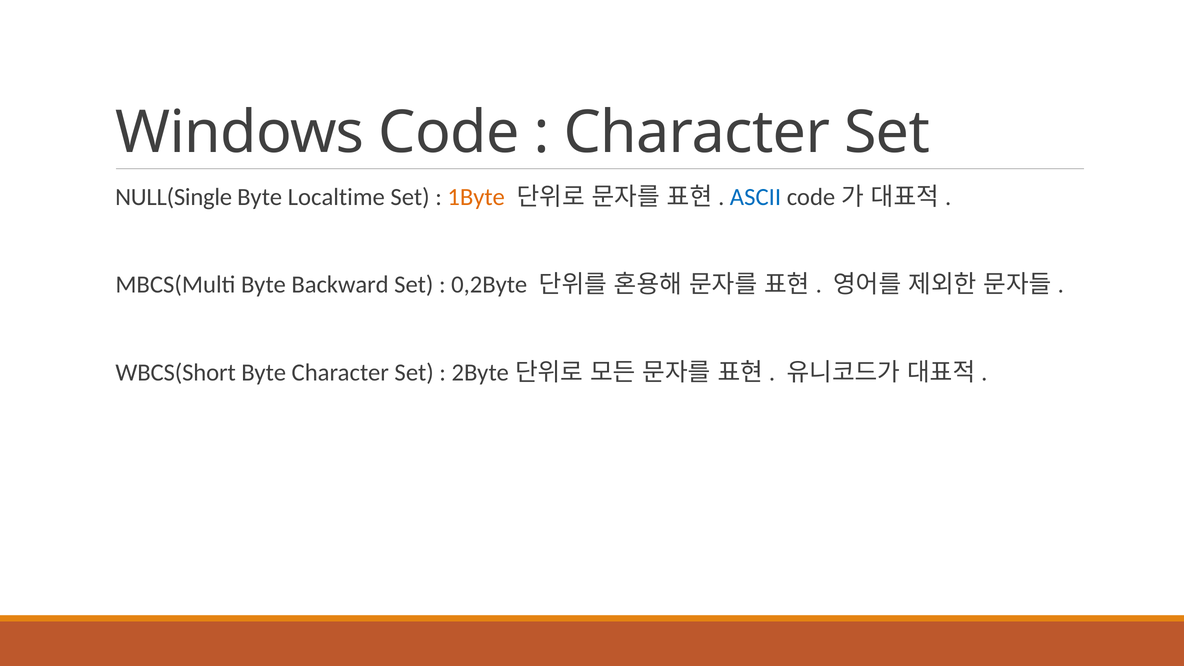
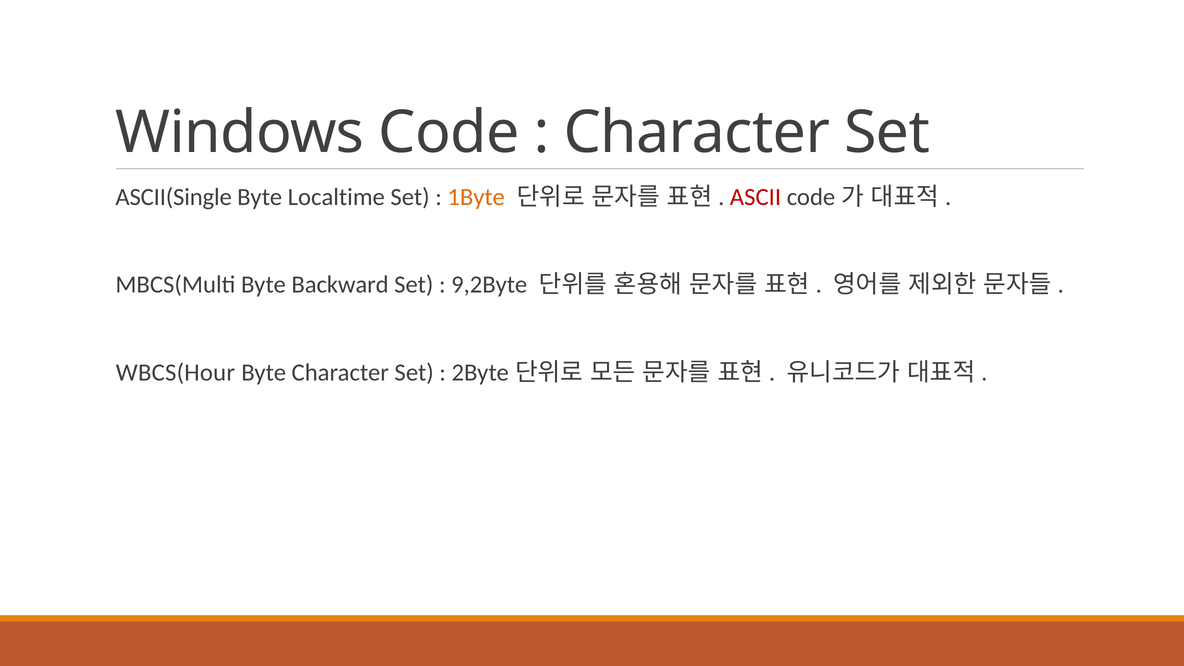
NULL(Single: NULL(Single -> ASCII(Single
ASCII colour: blue -> red
0,2Byte: 0,2Byte -> 9,2Byte
WBCS(Short: WBCS(Short -> WBCS(Hour
